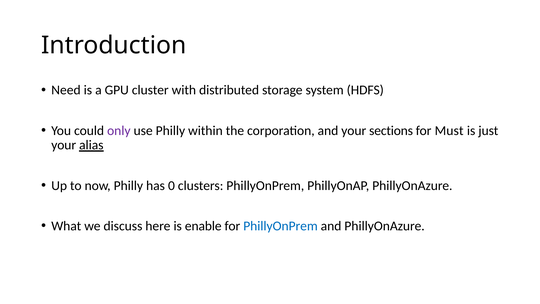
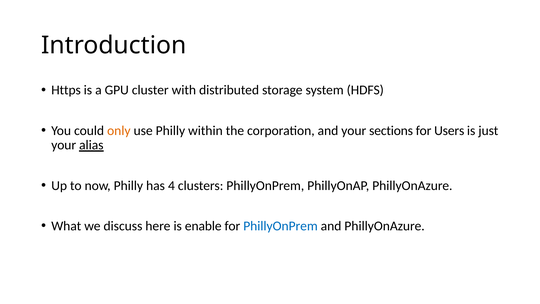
Need: Need -> Https
only colour: purple -> orange
Must: Must -> Users
0: 0 -> 4
